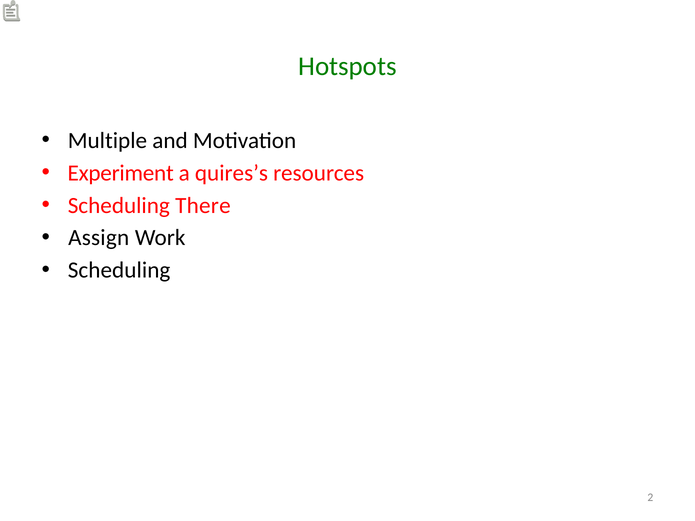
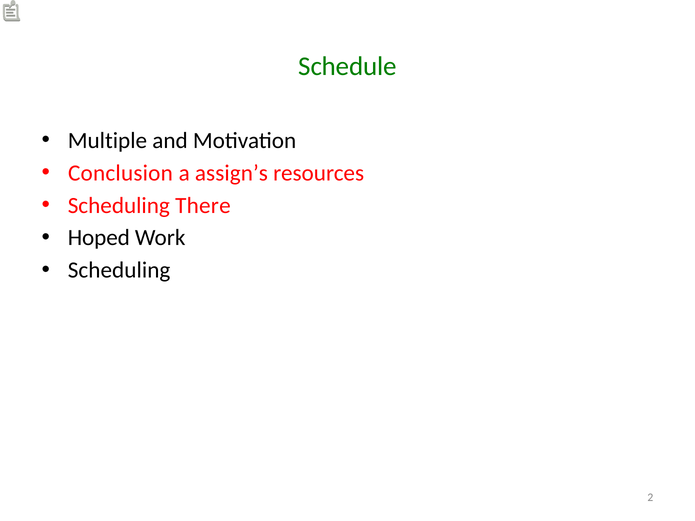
Hotspots: Hotspots -> Schedule
Experiment: Experiment -> Conclusion
quires’s: quires’s -> assign’s
Assign: Assign -> Hoped
